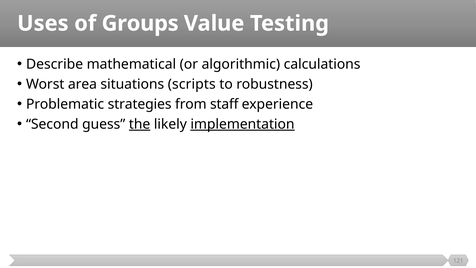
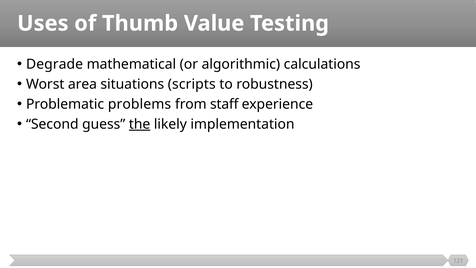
Groups: Groups -> Thumb
Describe: Describe -> Degrade
strategies: strategies -> problems
implementation underline: present -> none
